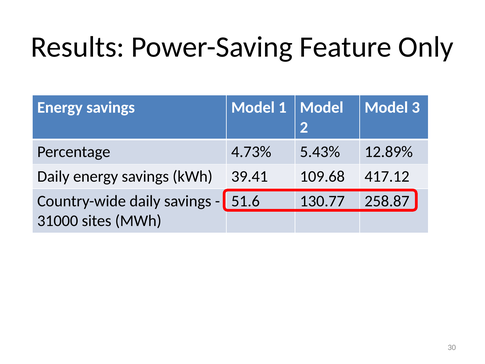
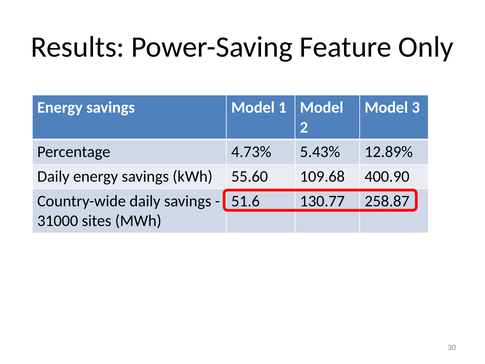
39.41: 39.41 -> 55.60
417.12: 417.12 -> 400.90
